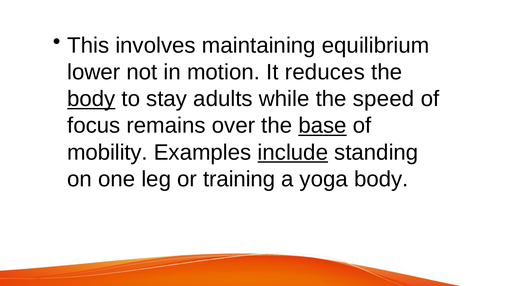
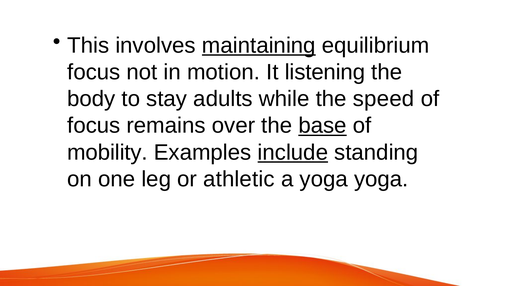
maintaining underline: none -> present
lower at (94, 72): lower -> focus
reduces: reduces -> listening
body at (91, 99) underline: present -> none
training: training -> athletic
yoga body: body -> yoga
